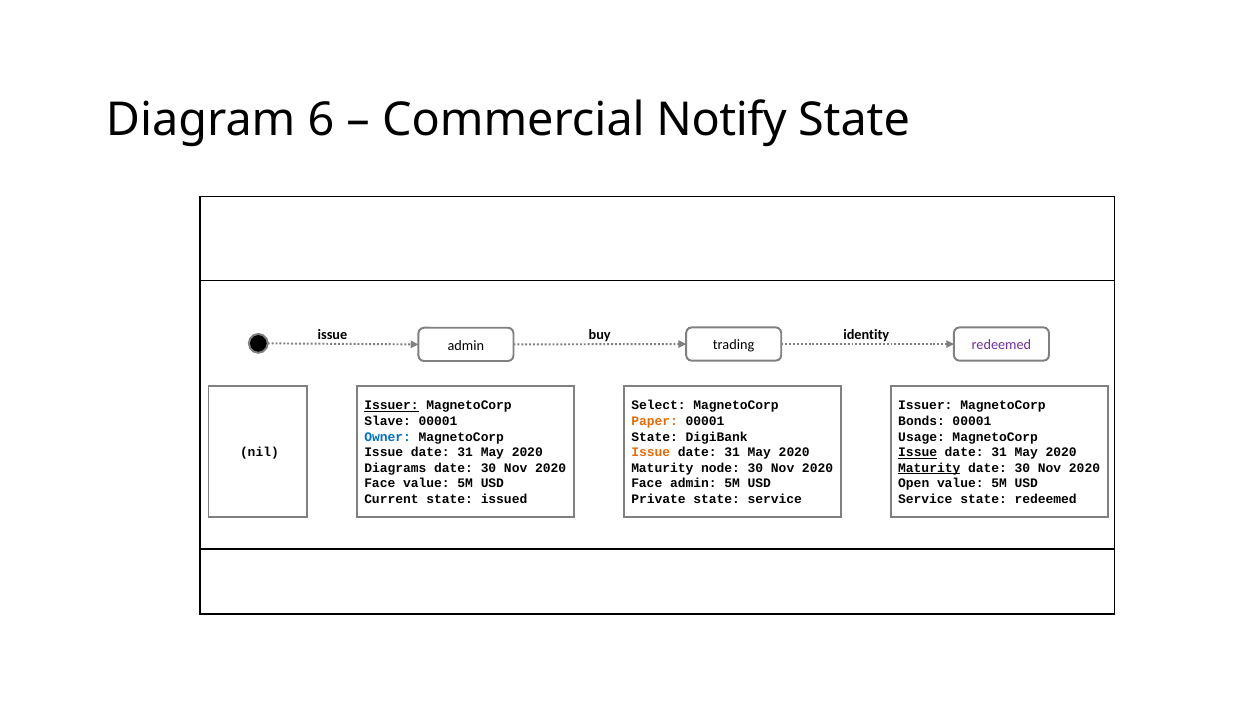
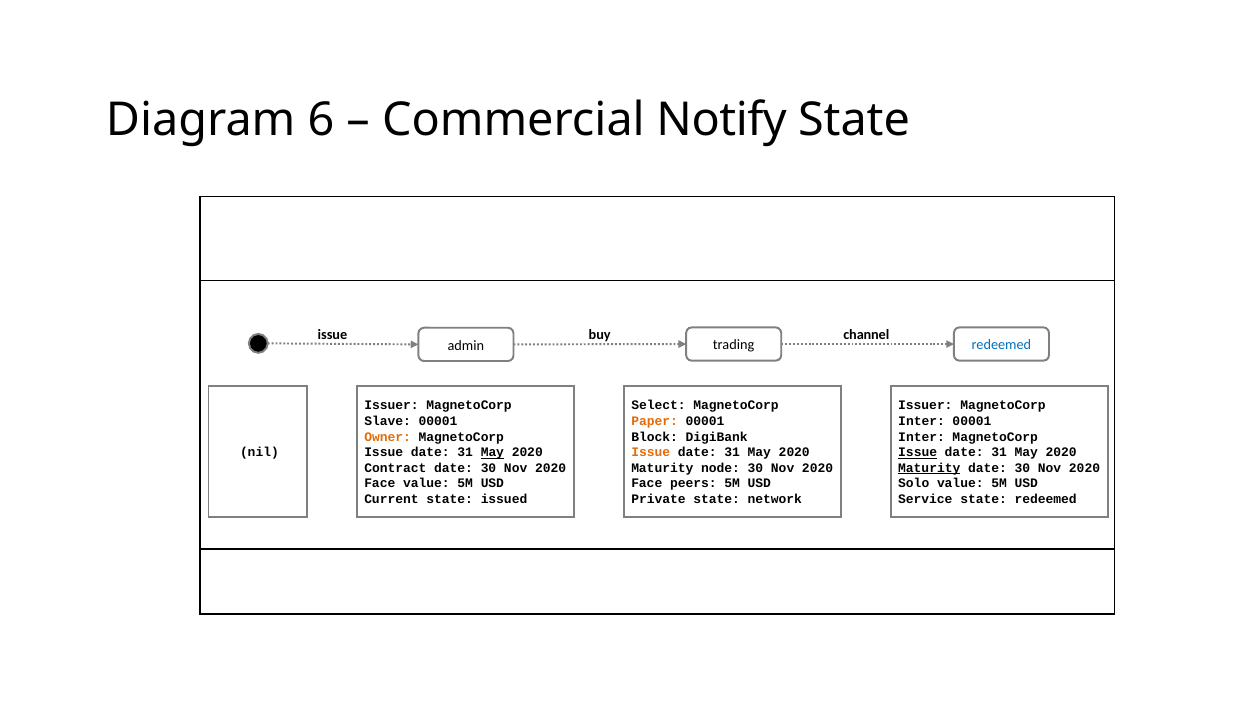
identity: identity -> channel
redeemed at (1001, 345) colour: purple -> blue
Issuer at (391, 406) underline: present -> none
Bonds at (922, 422): Bonds -> Inter
Owner colour: blue -> orange
State at (655, 437): State -> Block
Usage at (922, 437): Usage -> Inter
May at (492, 453) underline: none -> present
Diagrams: Diagrams -> Contract
Face admin: admin -> peers
Open: Open -> Solo
state service: service -> network
